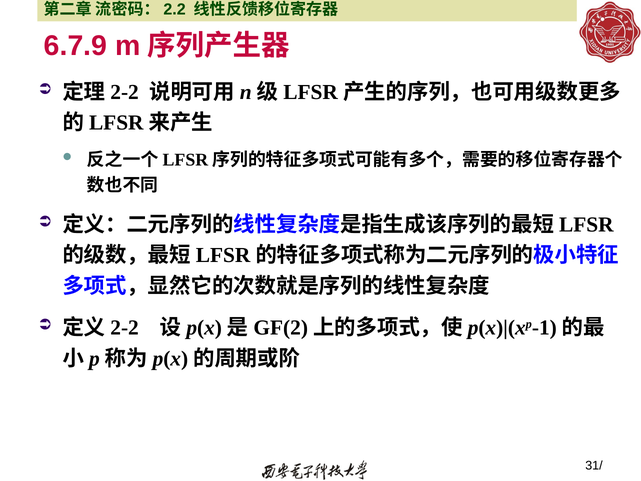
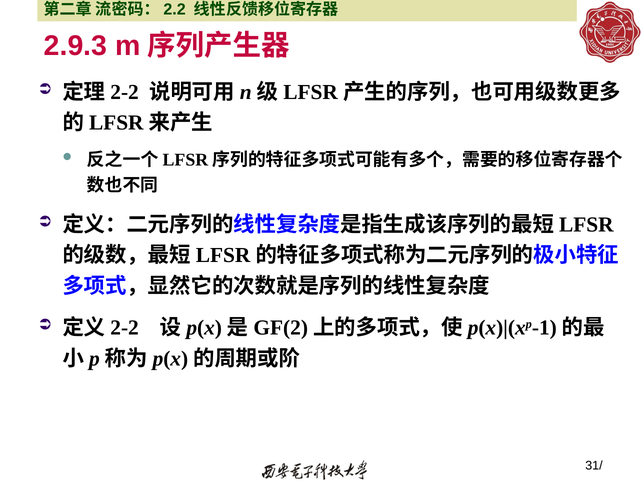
6.7.9: 6.7.9 -> 2.9.3
